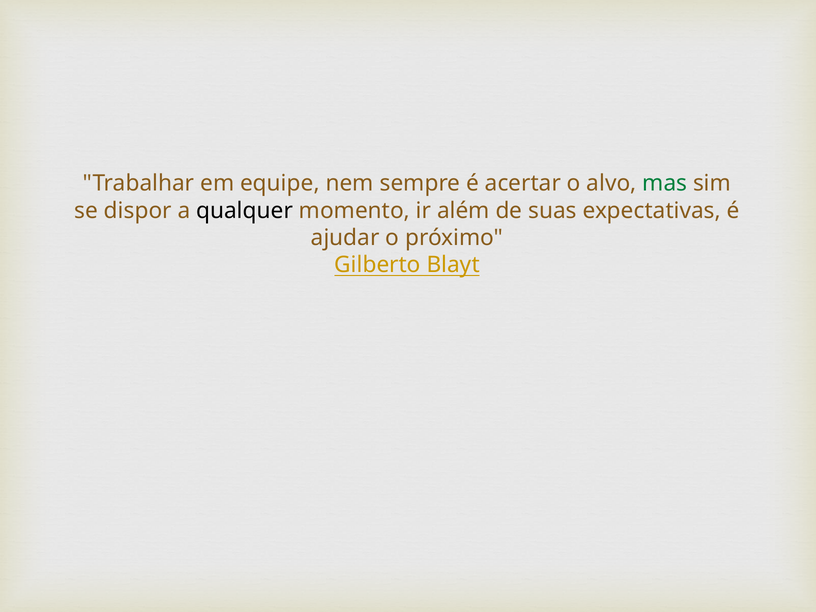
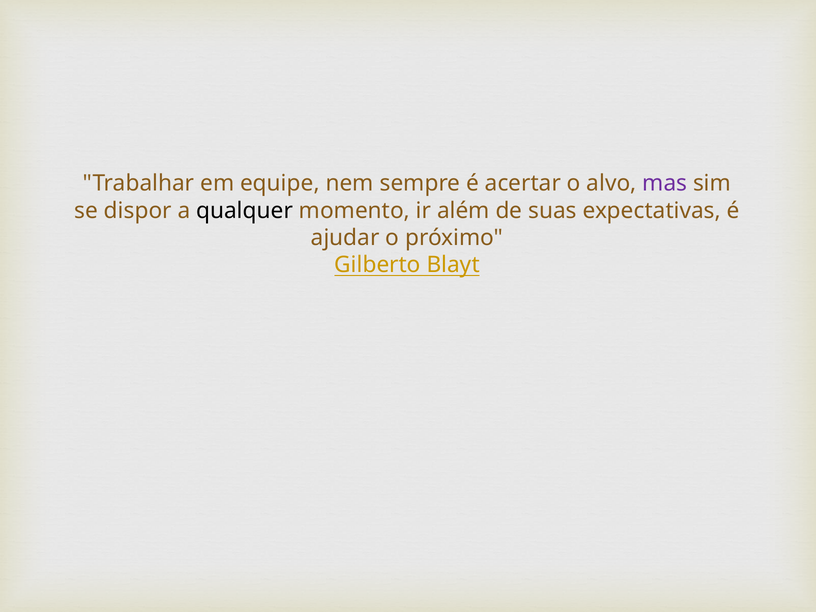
mas colour: green -> purple
